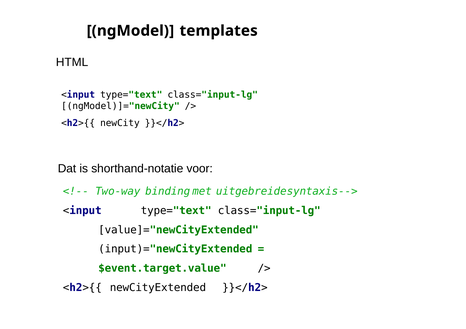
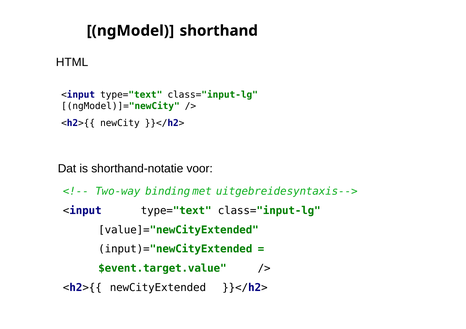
templates: templates -> shorthand
